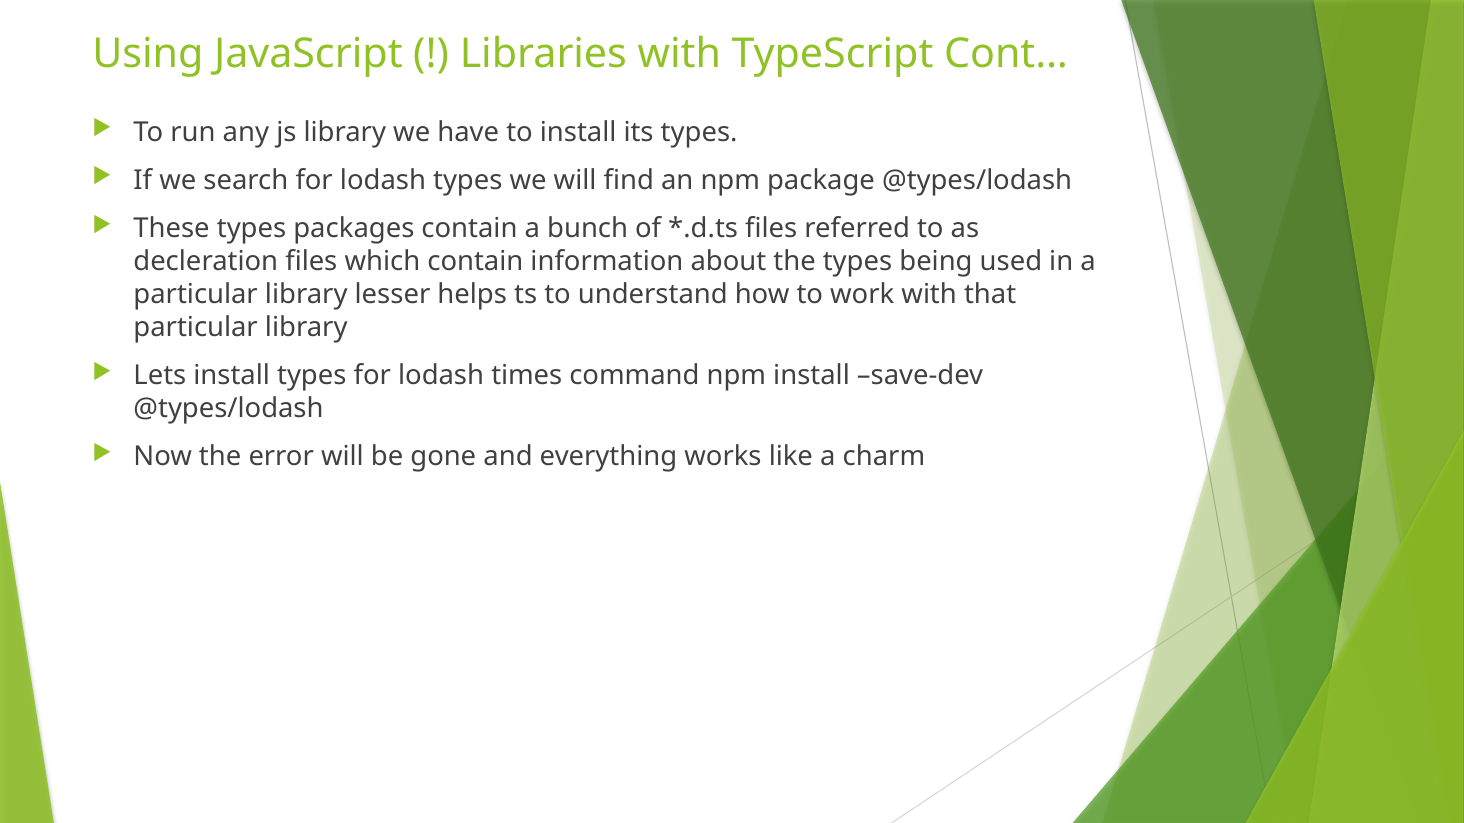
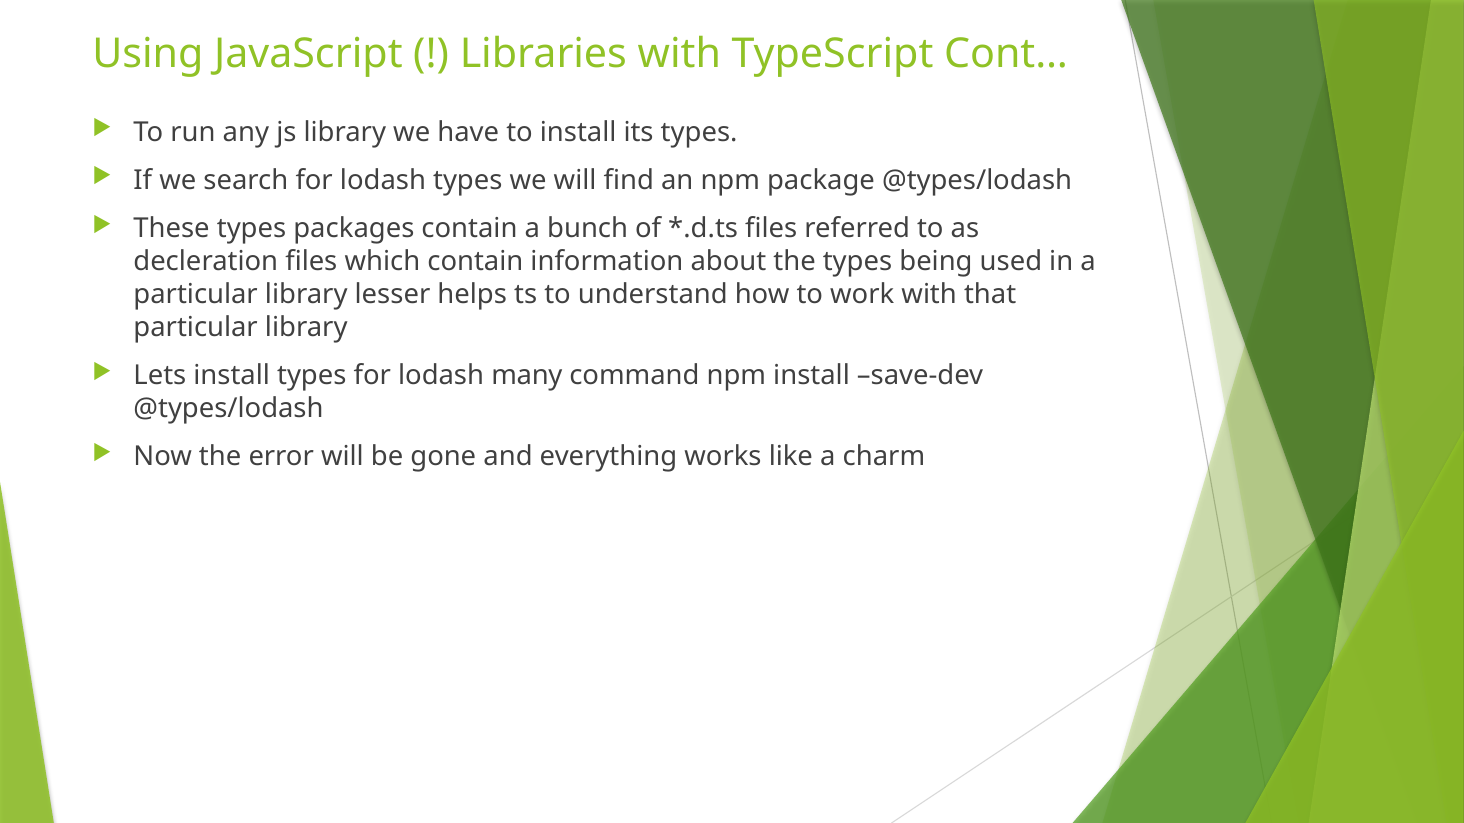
times: times -> many
